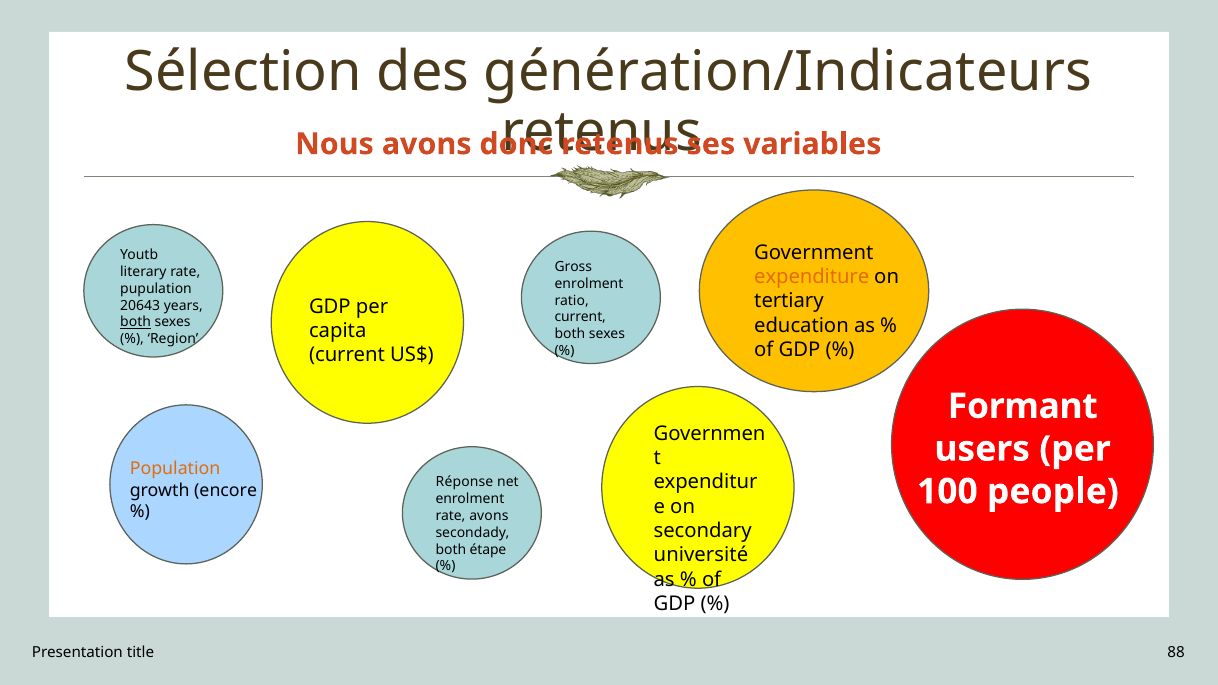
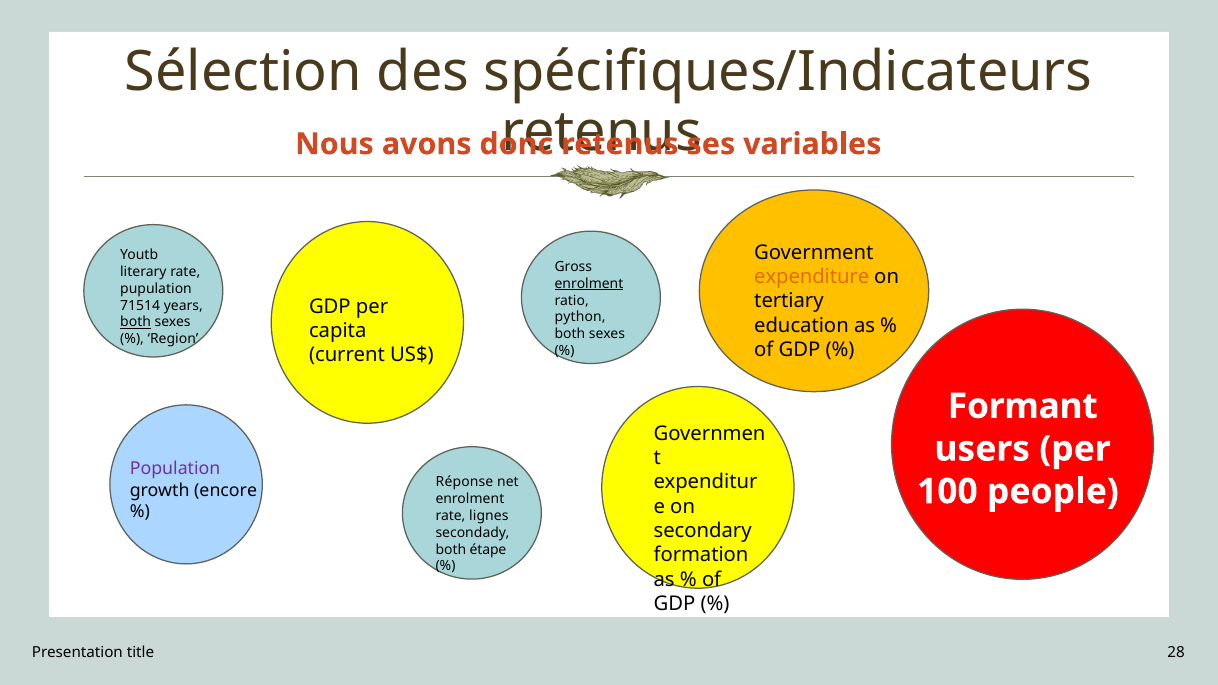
génération/Indicateurs: génération/Indicateurs -> spécifiques/Indicateurs
enrolment at (589, 284) underline: none -> present
20643: 20643 -> 71514
current at (580, 317): current -> python
Population colour: orange -> purple
rate avons: avons -> lignes
université: université -> formation
88: 88 -> 28
